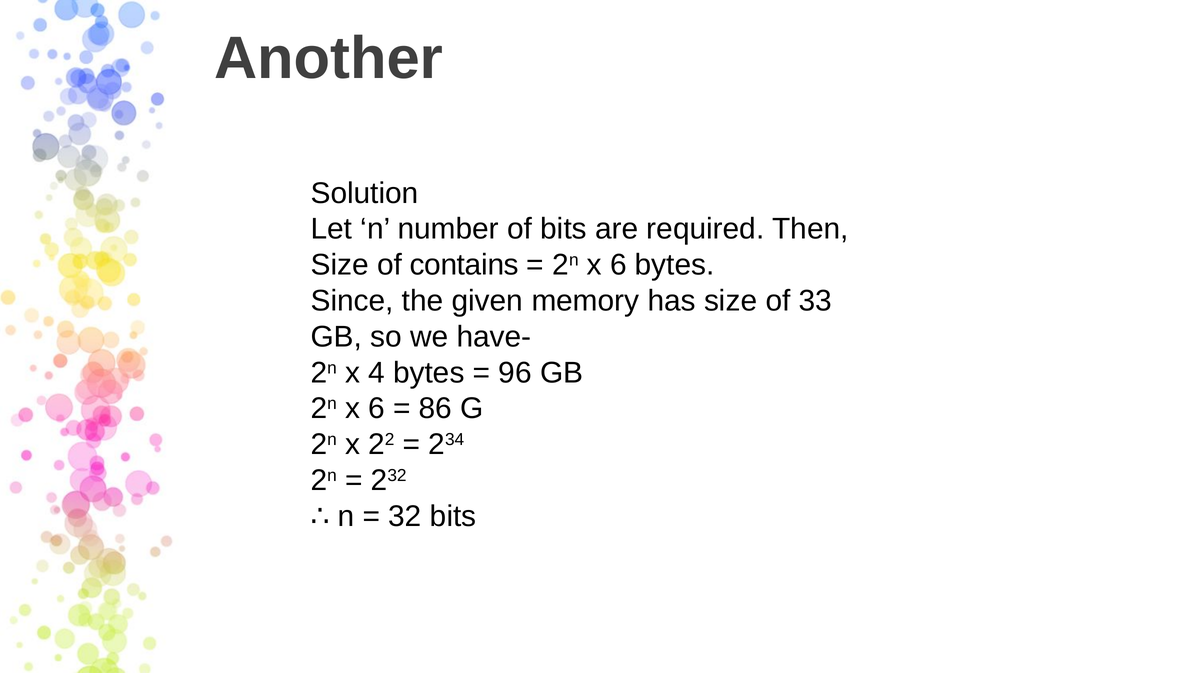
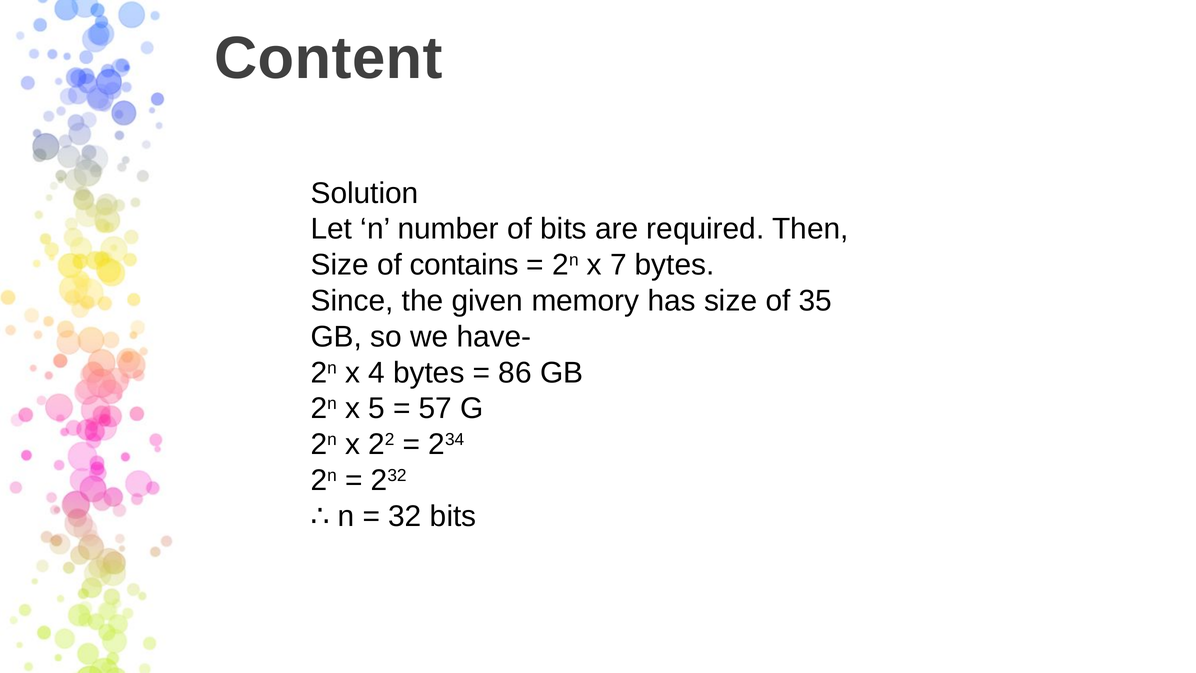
Another: Another -> Content
6 at (618, 265): 6 -> 7
33: 33 -> 35
96: 96 -> 86
6 at (377, 408): 6 -> 5
86: 86 -> 57
